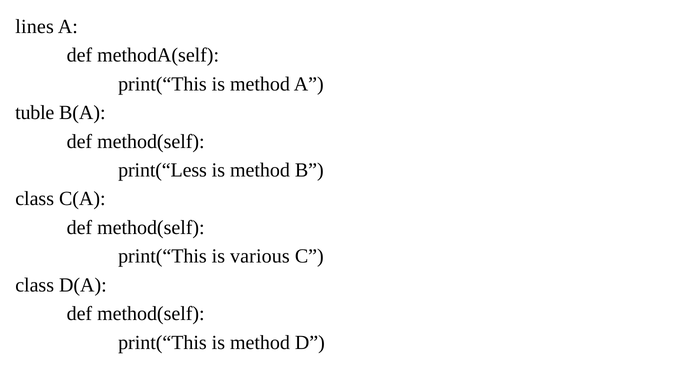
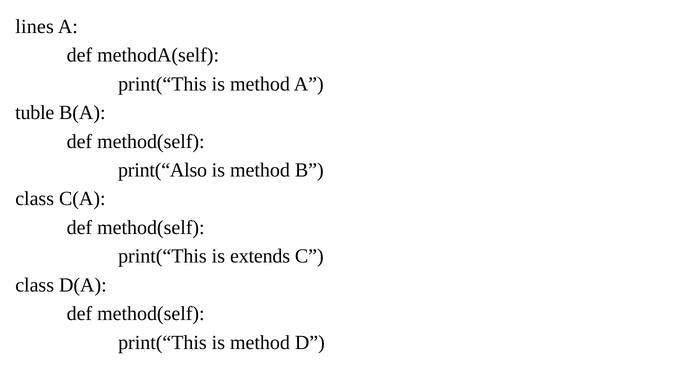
print(“Less: print(“Less -> print(“Also
various: various -> extends
